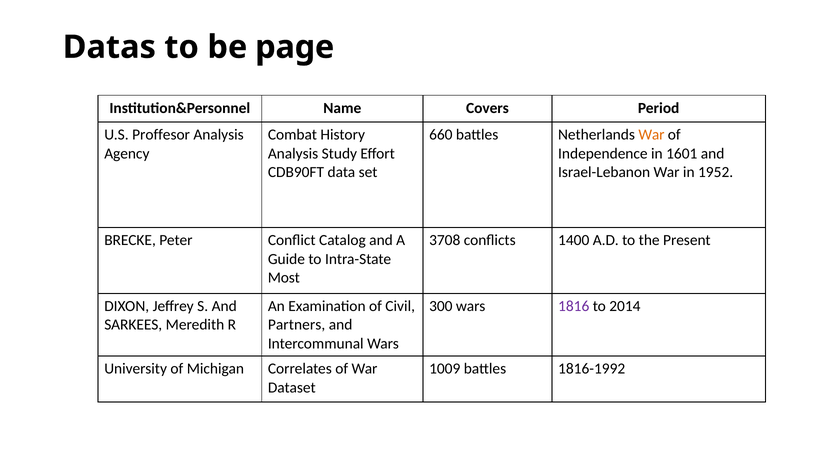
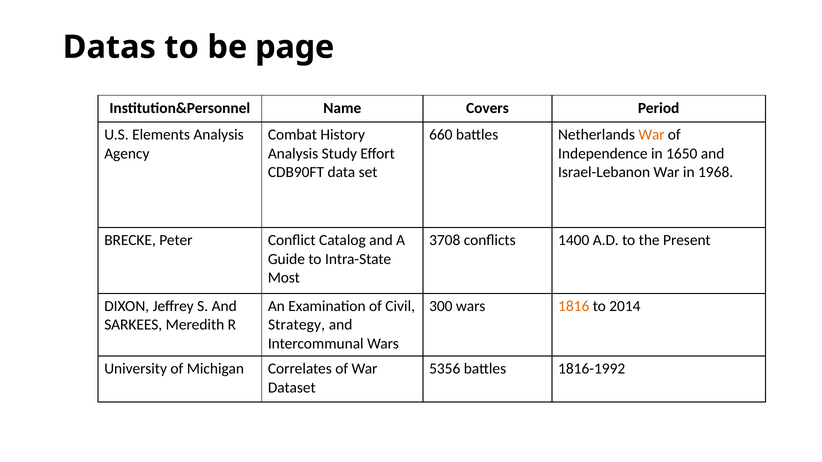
Proffesor: Proffesor -> Elements
1601: 1601 -> 1650
1952: 1952 -> 1968
1816 colour: purple -> orange
Partners: Partners -> Strategy
1009: 1009 -> 5356
